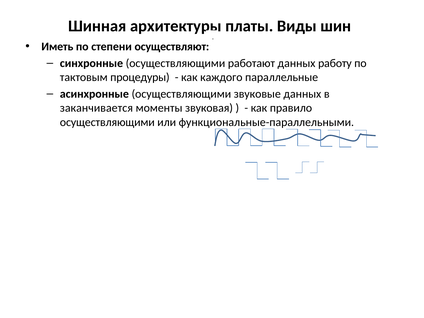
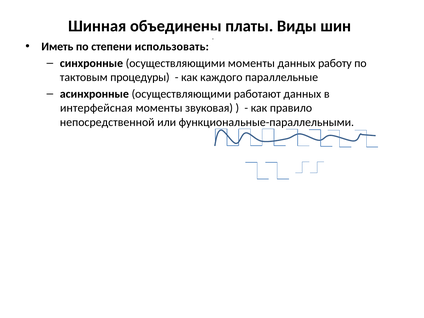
архитектуры: архитектуры -> объединены
осуществляют: осуществляют -> использовать
осуществляющими работают: работают -> моменты
звуковые: звуковые -> работают
заканчивается: заканчивается -> интерфейсная
осуществляющими at (107, 122): осуществляющими -> непосредственной
